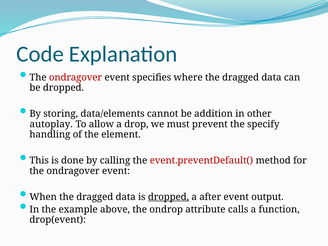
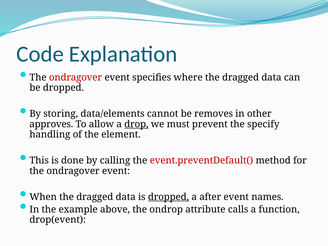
addition: addition -> removes
autoplay: autoplay -> approves
drop underline: none -> present
output: output -> names
